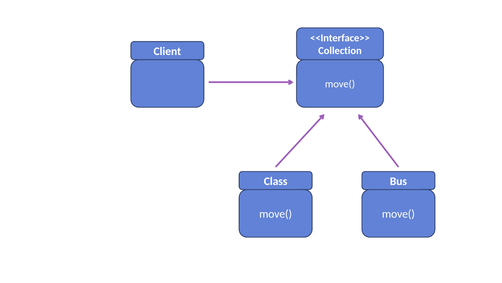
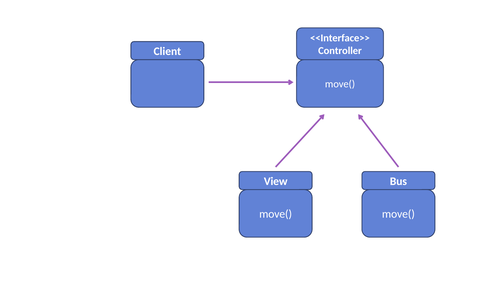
Collection: Collection -> Controller
Class: Class -> View
